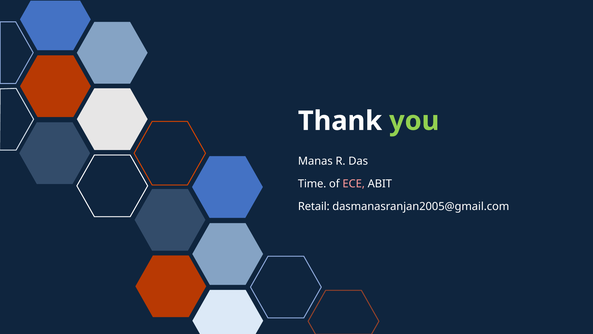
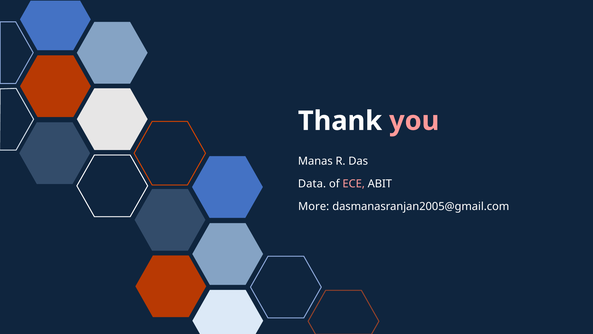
you colour: light green -> pink
Time: Time -> Data
Retail: Retail -> More
